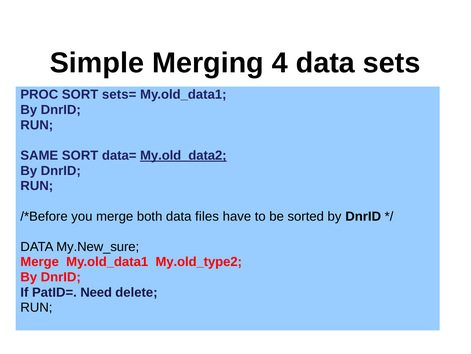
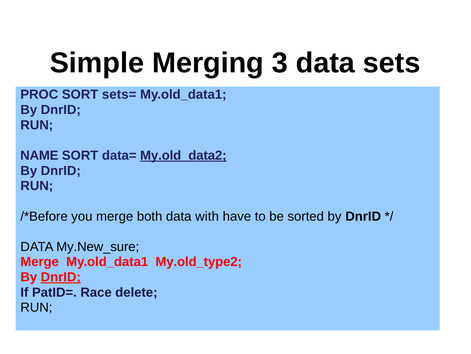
4: 4 -> 3
SAME: SAME -> NAME
files: files -> with
DnrID at (61, 277) underline: none -> present
Need: Need -> Race
